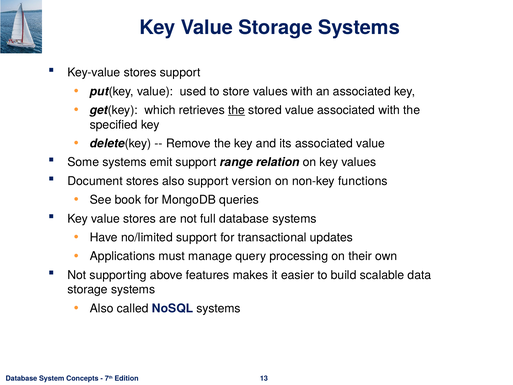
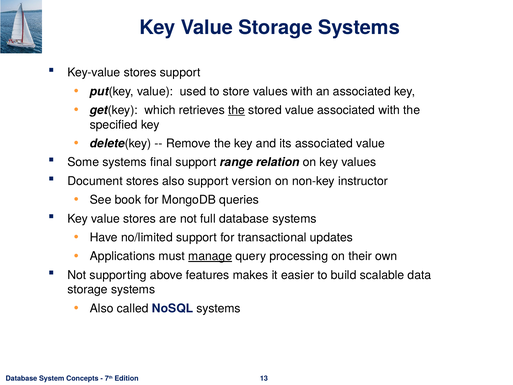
emit: emit -> final
functions: functions -> instructor
manage underline: none -> present
